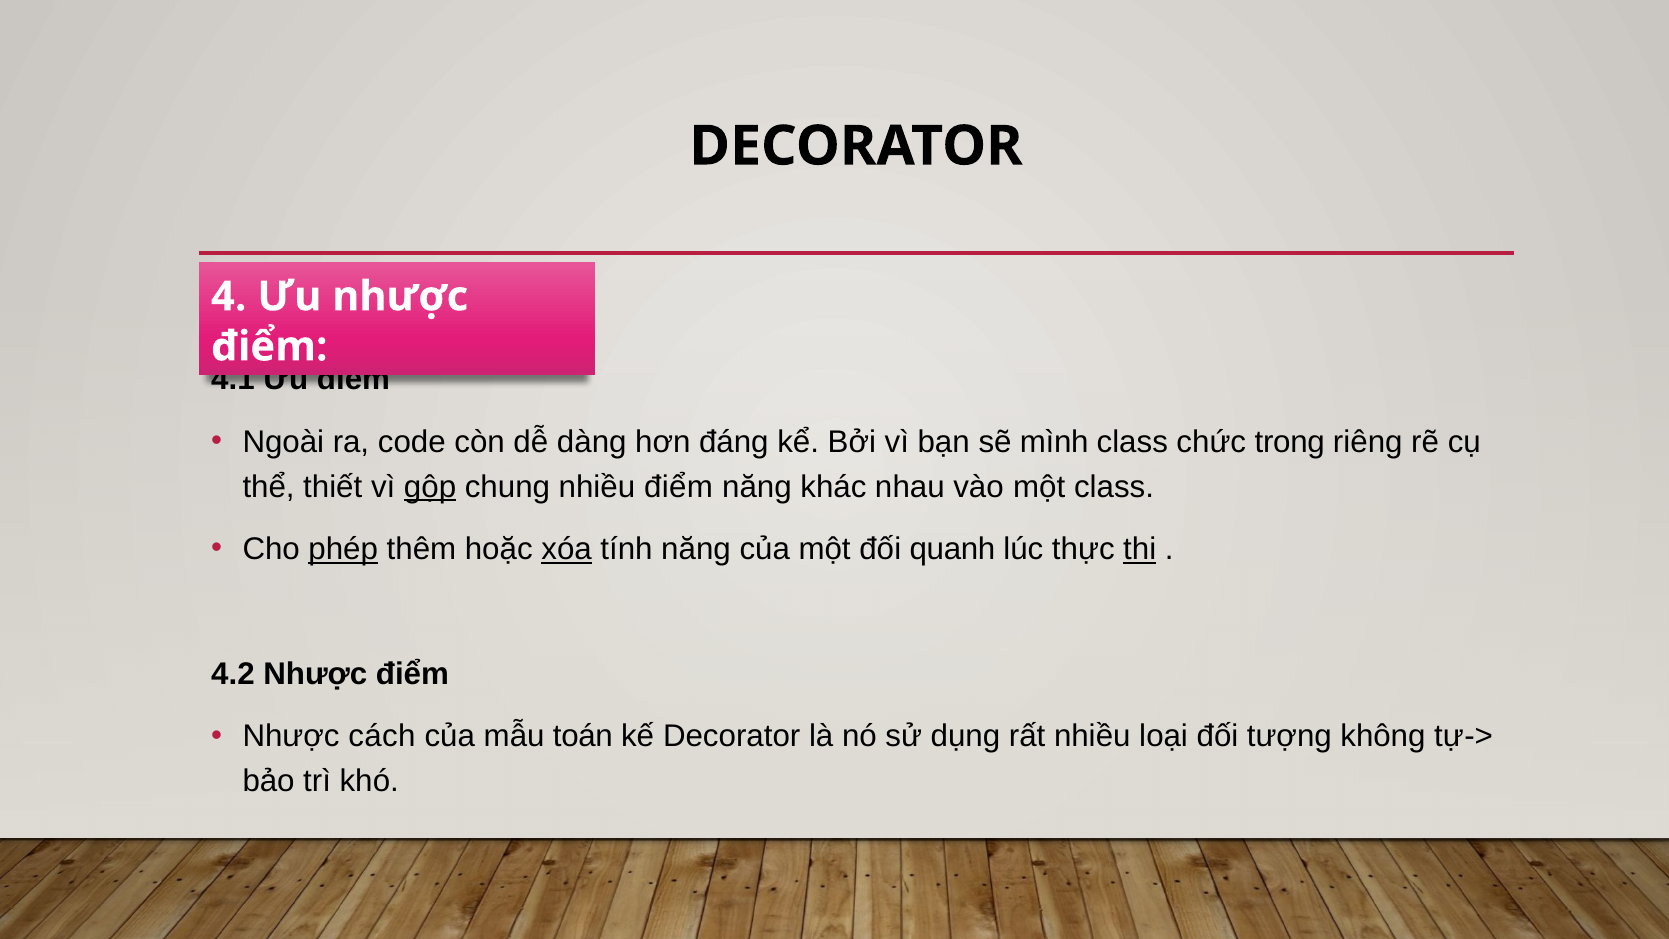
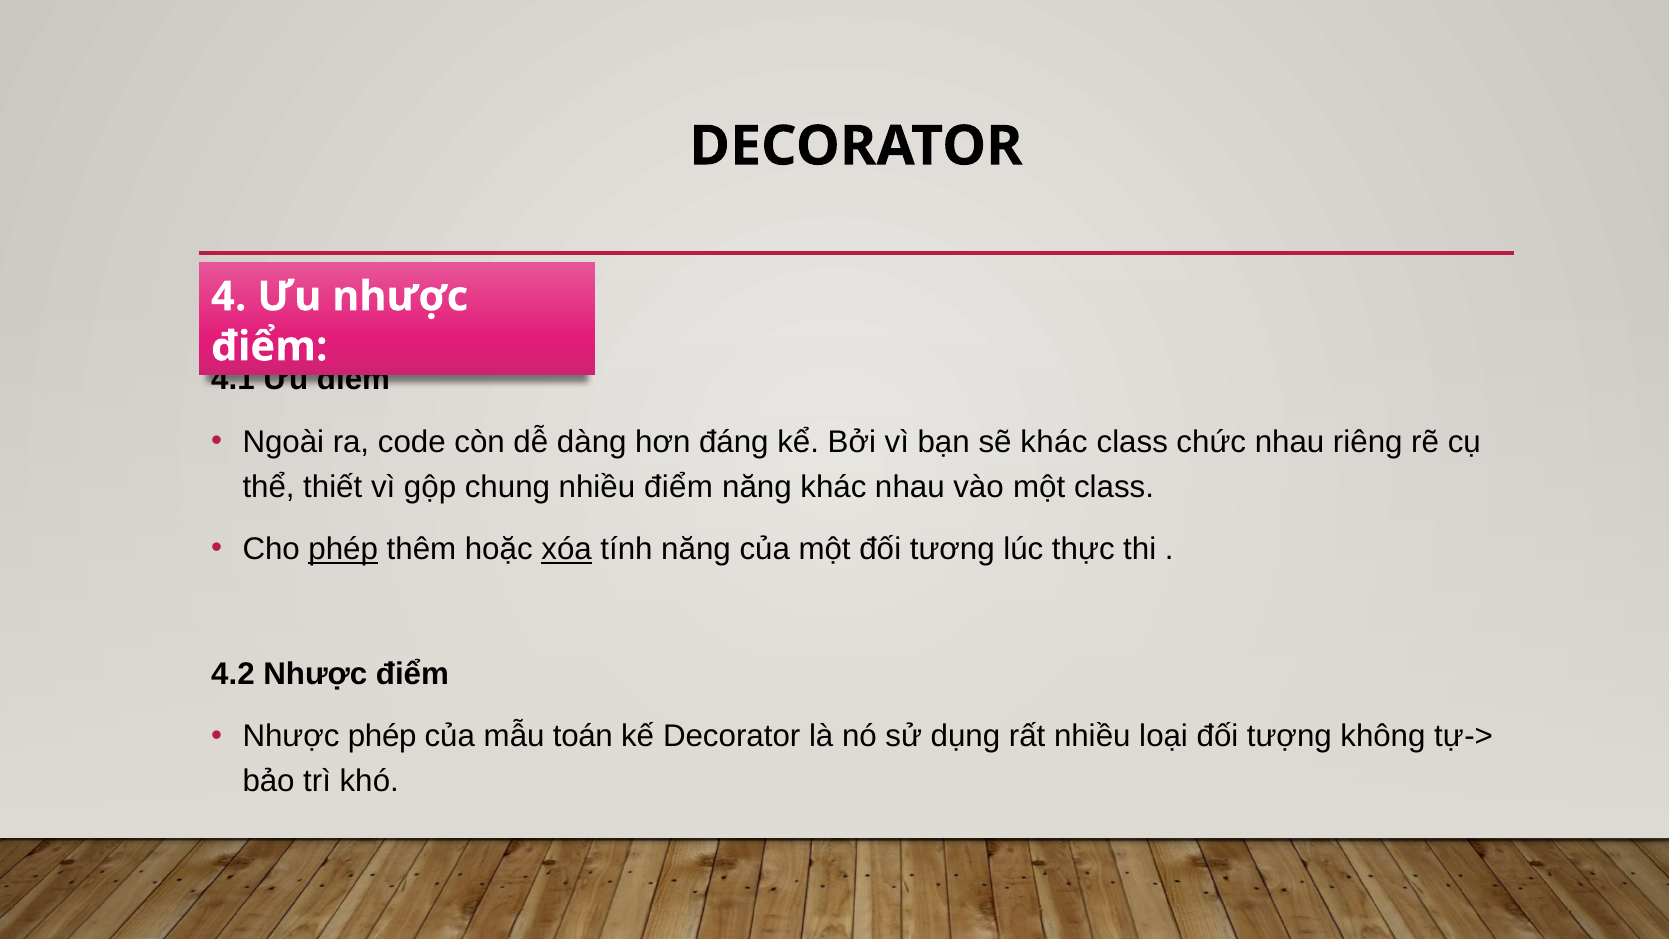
sẽ mình: mình -> khác
chức trong: trong -> nhau
gộp underline: present -> none
quanh: quanh -> tương
thi underline: present -> none
Nhược cách: cách -> phép
